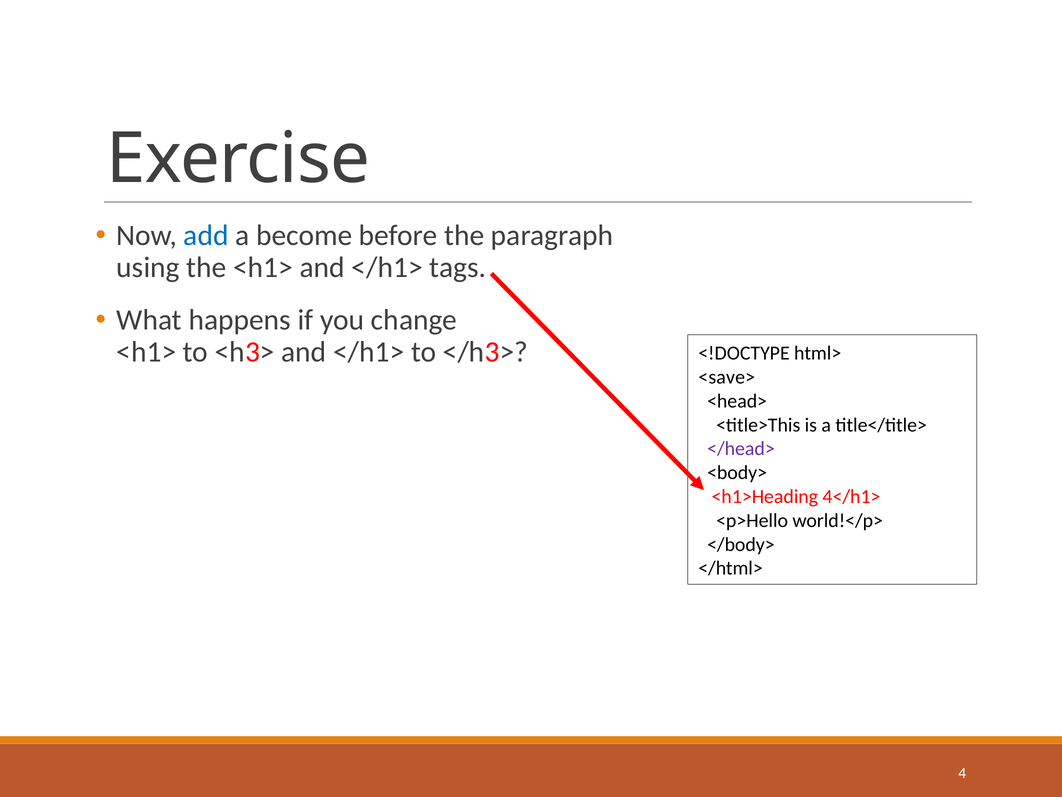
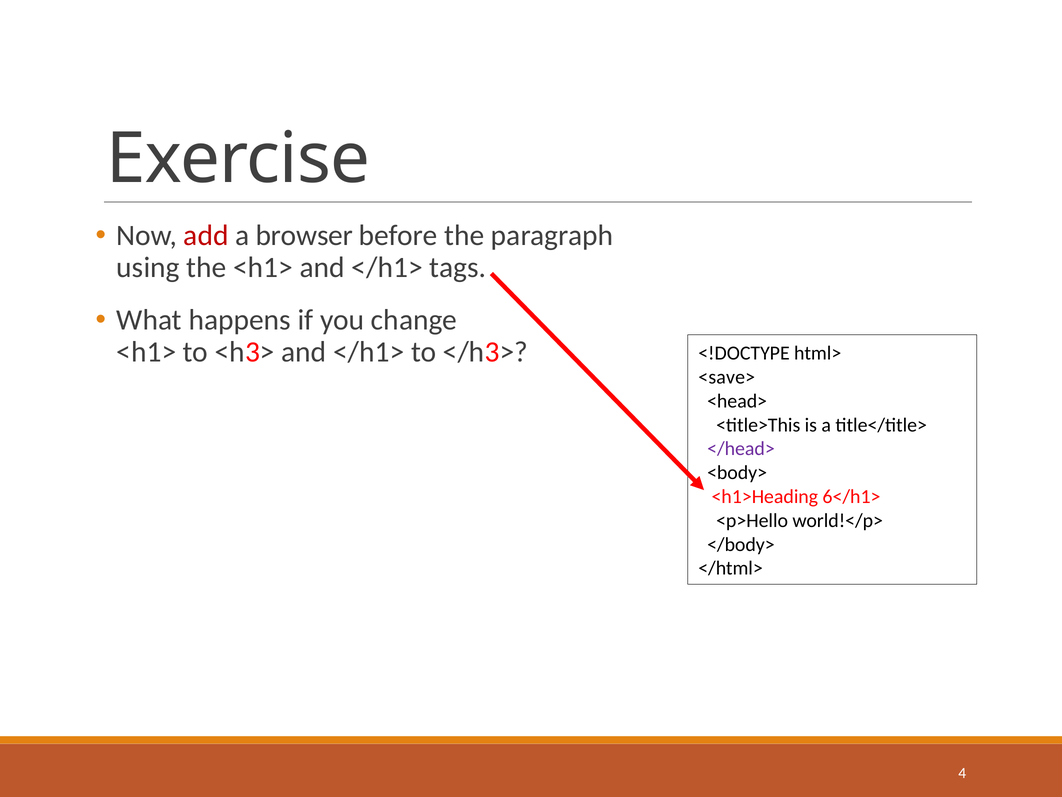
add colour: blue -> red
become: become -> browser
4</h1>: 4</h1> -> 6</h1>
